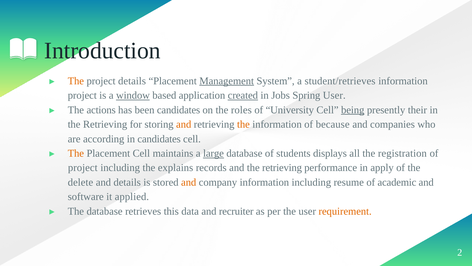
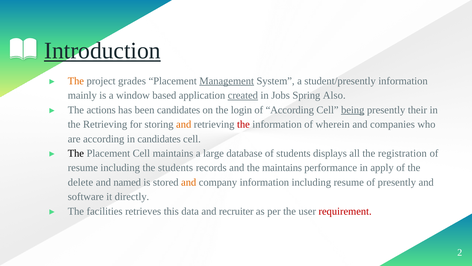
Introduction underline: none -> present
project details: details -> grades
student/retrieves: student/retrieves -> student/presently
project at (82, 95): project -> mainly
window underline: present -> none
Spring User: User -> Also
roles: roles -> login
of University: University -> According
the at (243, 124) colour: orange -> red
because: because -> wherein
The at (76, 153) colour: orange -> black
large underline: present -> none
project at (83, 168): project -> resume
the explains: explains -> students
and the retrieving: retrieving -> maintains
and details: details -> named
of academic: academic -> presently
applied: applied -> directly
The database: database -> facilities
requirement colour: orange -> red
